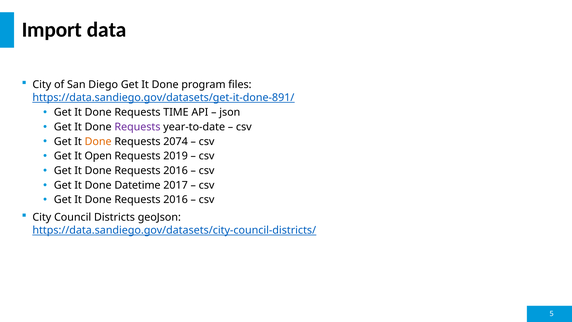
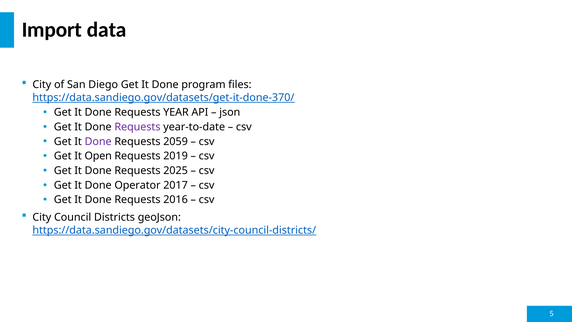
https://data.sandiego.gov/datasets/get-it-done-891/: https://data.sandiego.gov/datasets/get-it-done-891/ -> https://data.sandiego.gov/datasets/get-it-done-370/
TIME: TIME -> YEAR
Done at (98, 141) colour: orange -> purple
2074: 2074 -> 2059
2016 at (176, 171): 2016 -> 2025
Datetime: Datetime -> Operator
